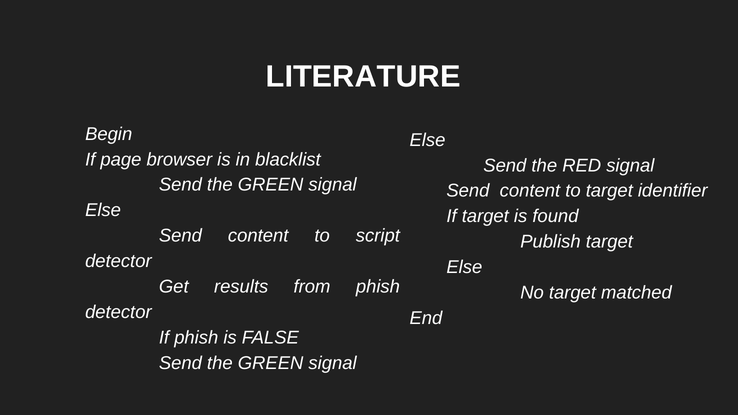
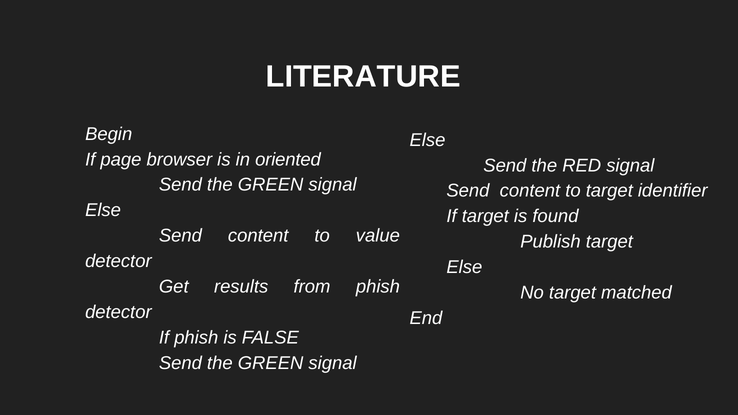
blacklist: blacklist -> oriented
script: script -> value
